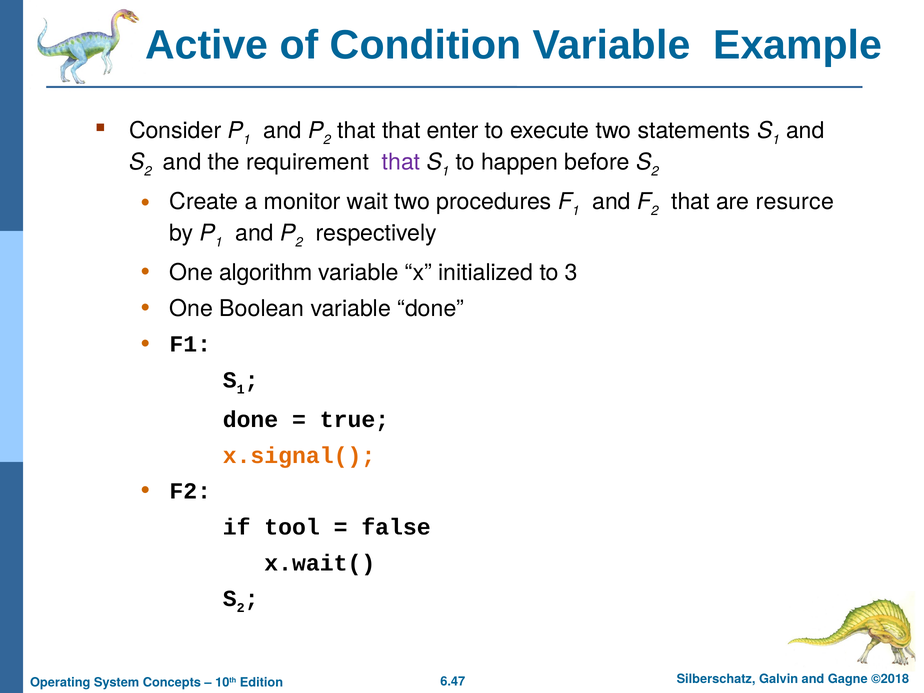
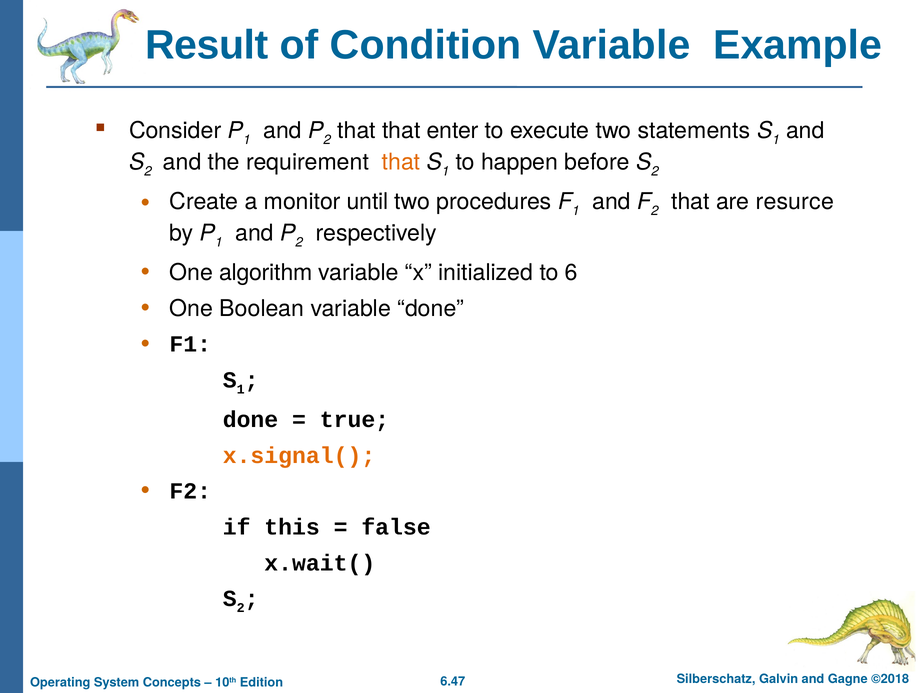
Active: Active -> Result
that at (401, 162) colour: purple -> orange
wait: wait -> until
3: 3 -> 6
tool: tool -> this
